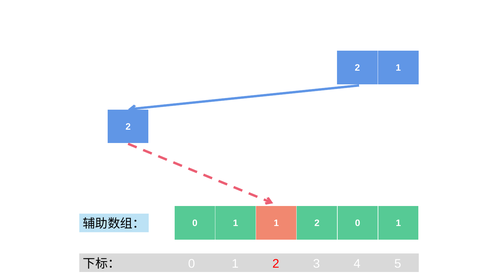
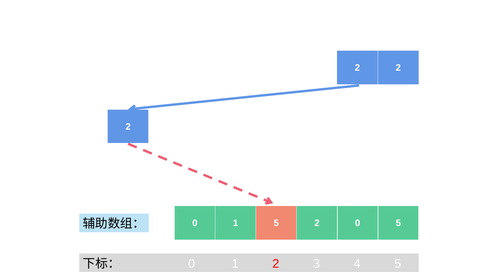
2 1: 1 -> 2
1 1: 1 -> 5
2 0 1: 1 -> 5
